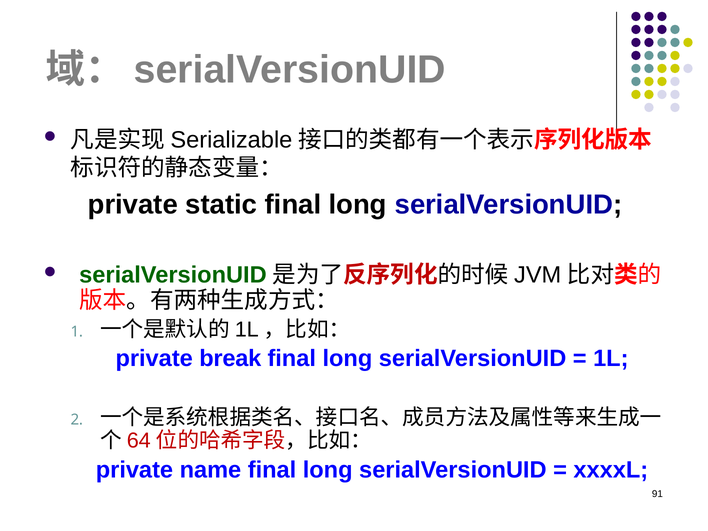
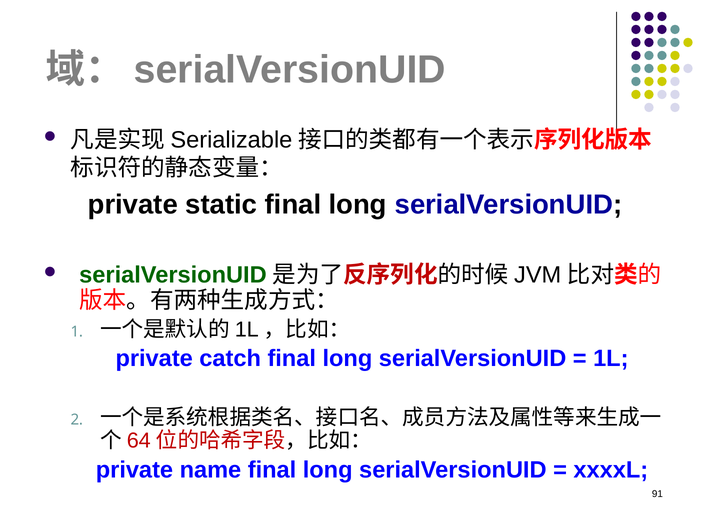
break: break -> catch
